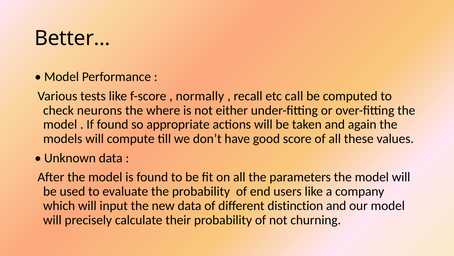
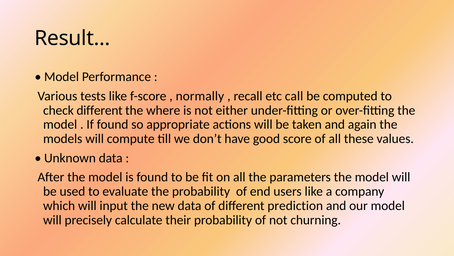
Better…: Better… -> Result…
check neurons: neurons -> different
distinction: distinction -> prediction
